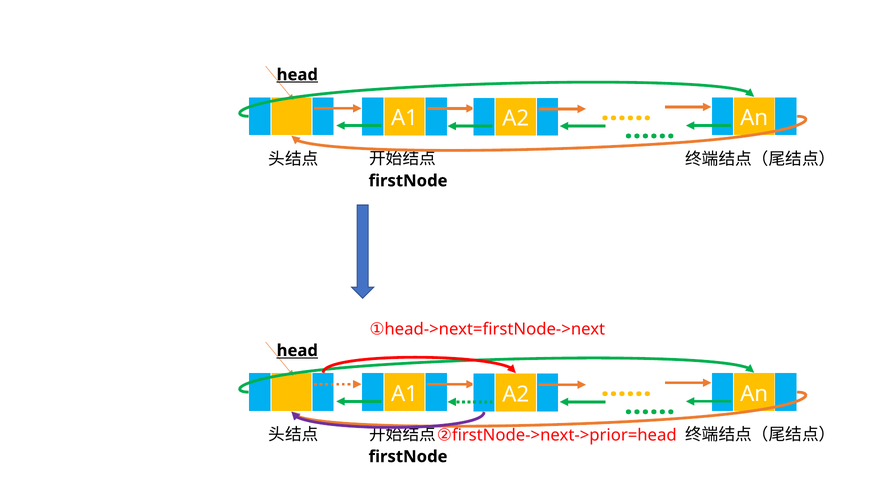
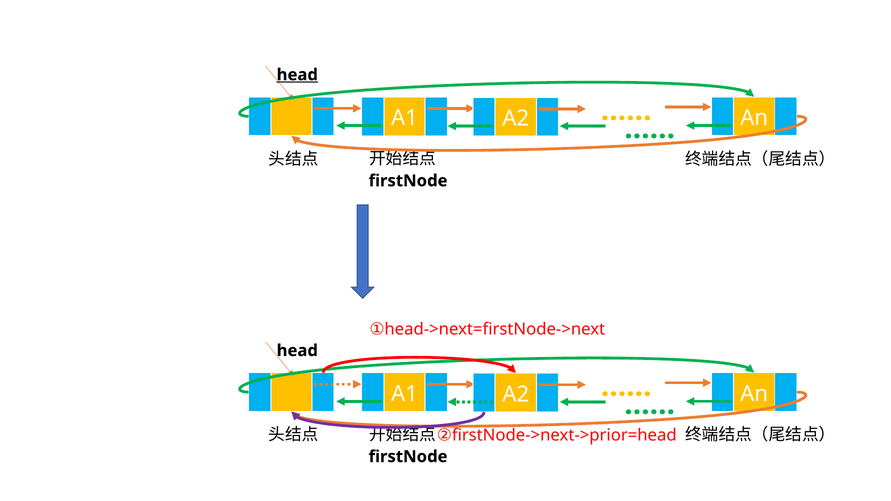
head at (297, 351) underline: present -> none
